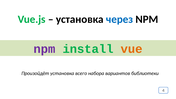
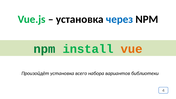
npm at (44, 49) colour: purple -> green
